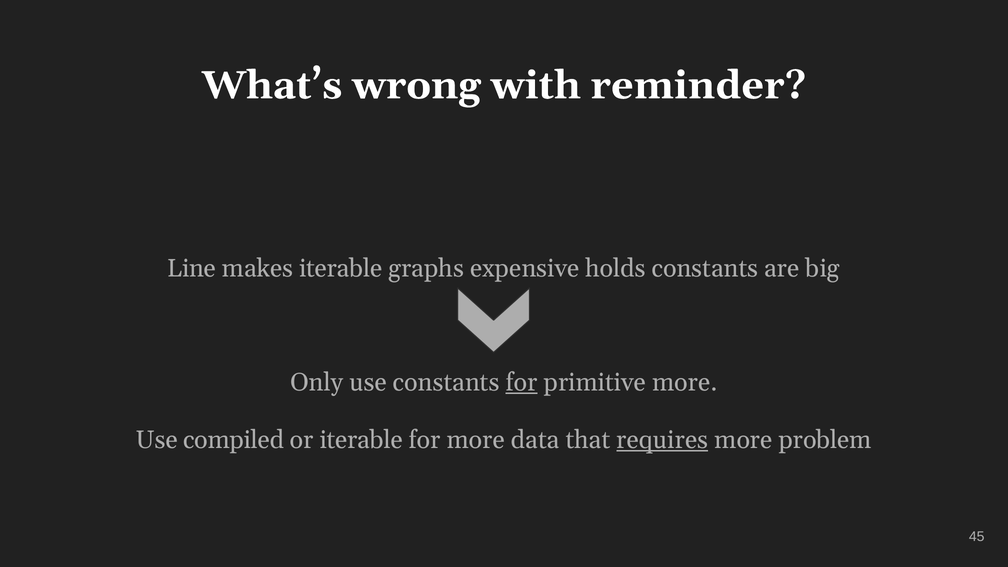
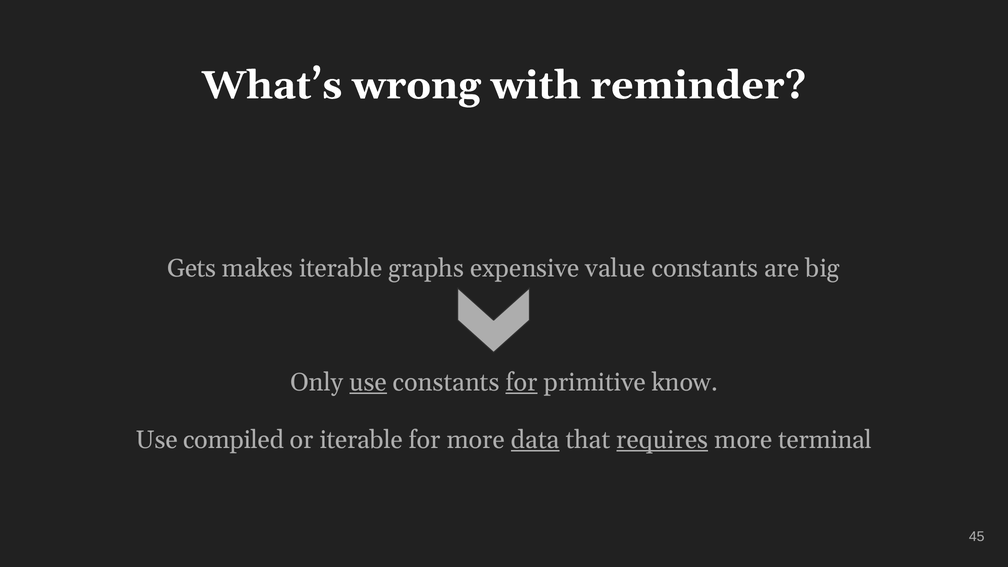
Line: Line -> Gets
holds: holds -> value
use at (368, 383) underline: none -> present
primitive more: more -> know
data underline: none -> present
problem: problem -> terminal
